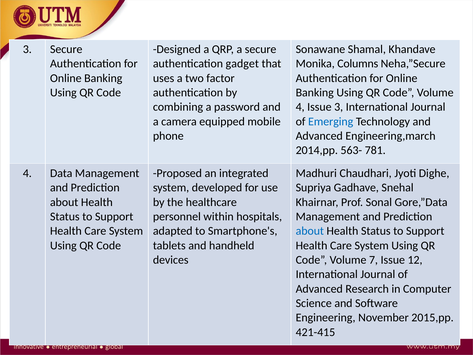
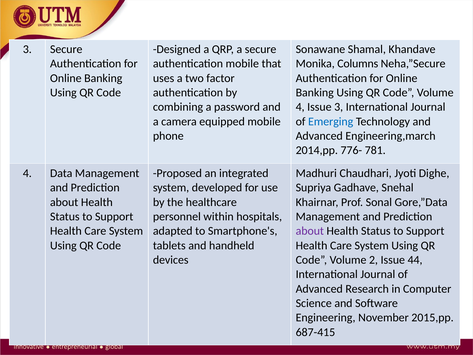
authentication gadget: gadget -> mobile
563-: 563- -> 776-
about at (310, 231) colour: blue -> purple
7: 7 -> 2
12: 12 -> 44
421-415: 421-415 -> 687-415
